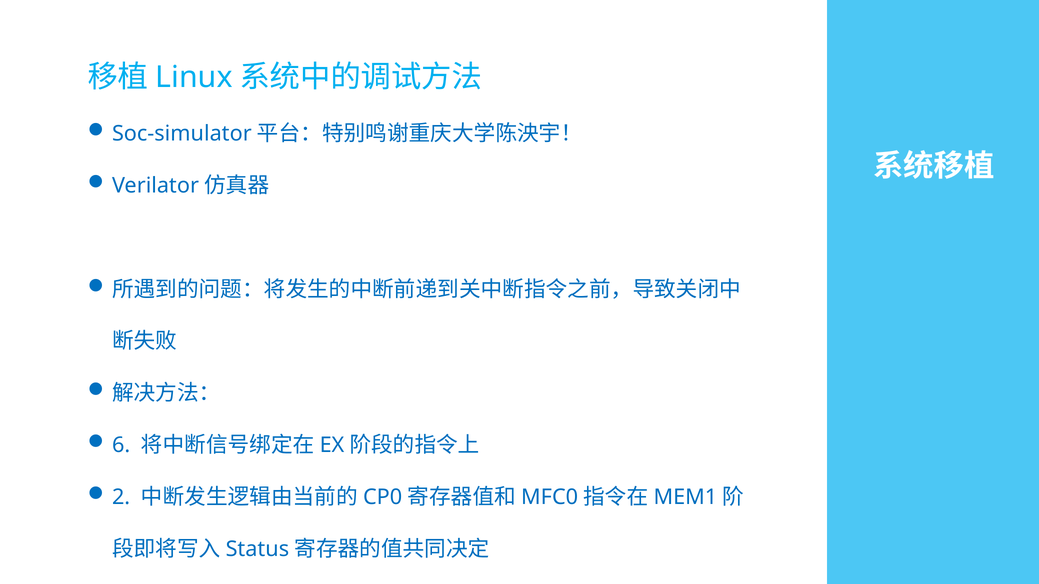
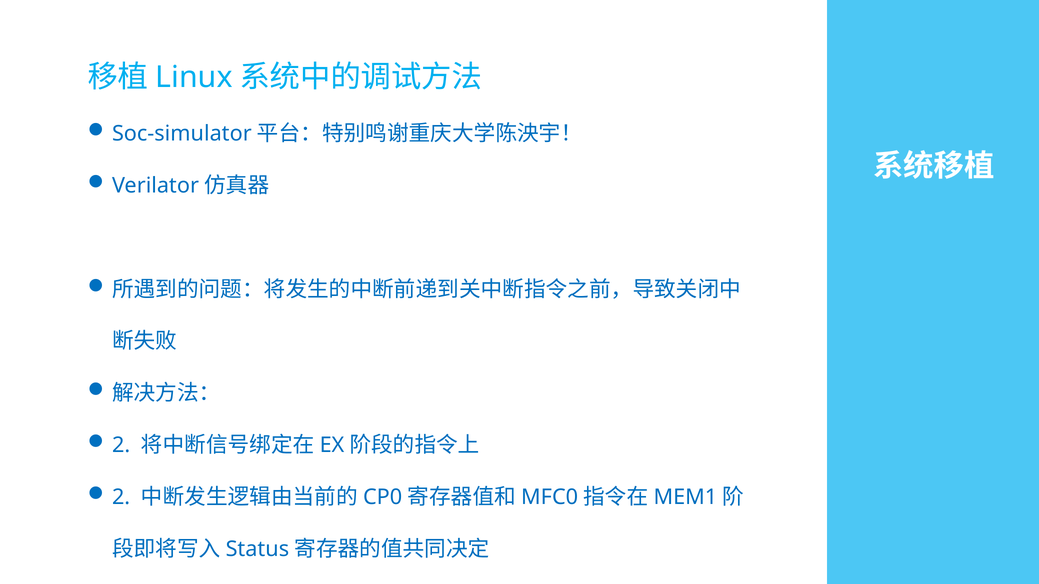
6 at (121, 445): 6 -> 2
